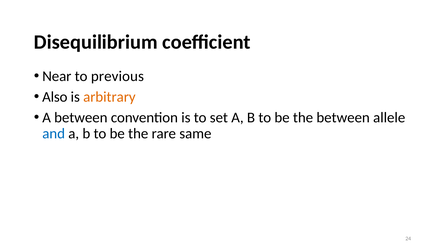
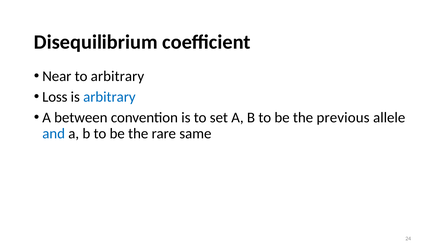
to previous: previous -> arbitrary
Also: Also -> Loss
arbitrary at (109, 97) colour: orange -> blue
the between: between -> previous
